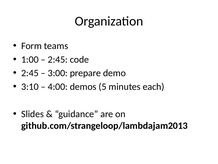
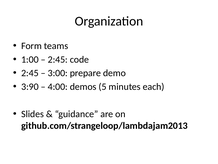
3:10: 3:10 -> 3:90
